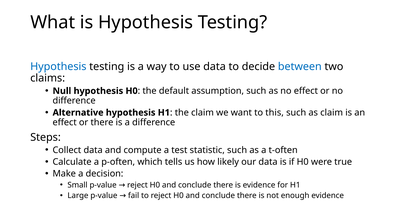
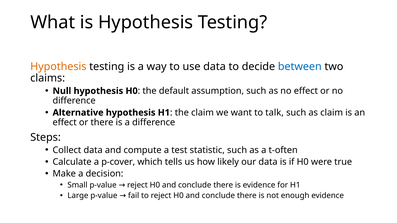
Hypothesis at (58, 67) colour: blue -> orange
this: this -> talk
p-often: p-often -> p-cover
